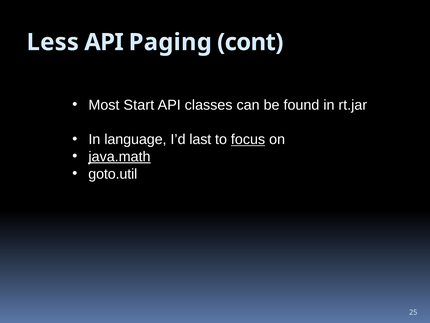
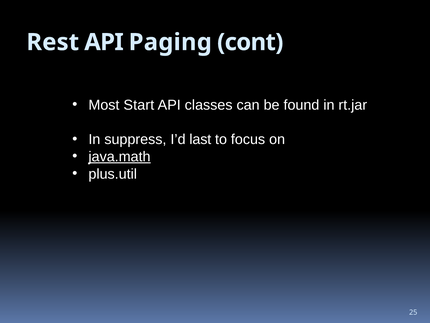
Less: Less -> Rest
language: language -> suppress
focus underline: present -> none
goto.util: goto.util -> plus.util
